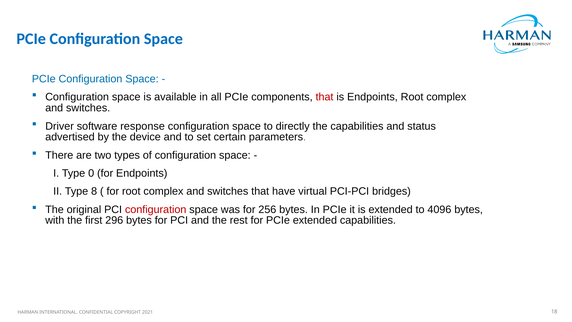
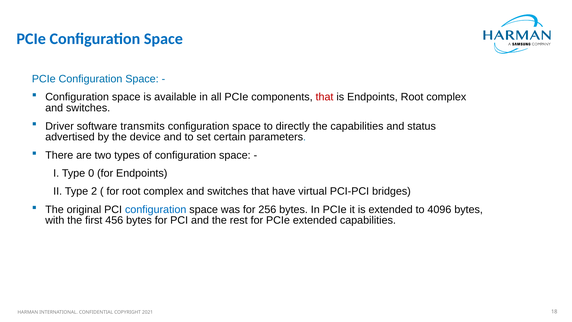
response: response -> transmits
8: 8 -> 2
configuration at (156, 209) colour: red -> blue
296: 296 -> 456
